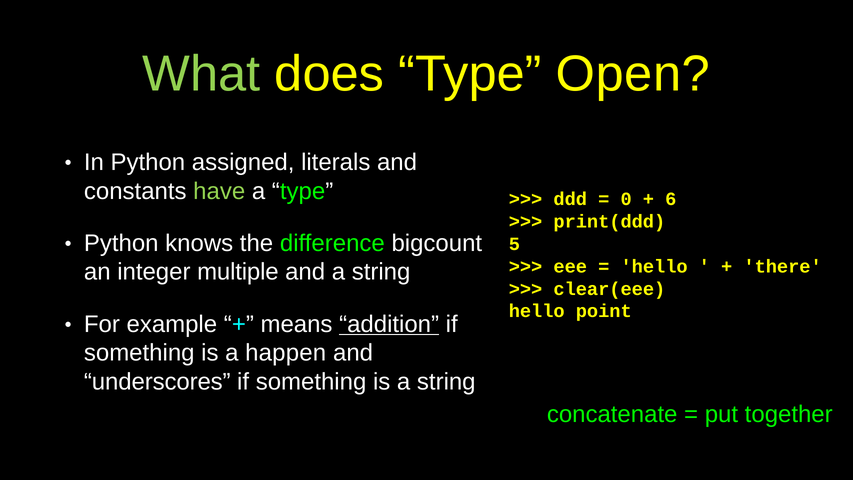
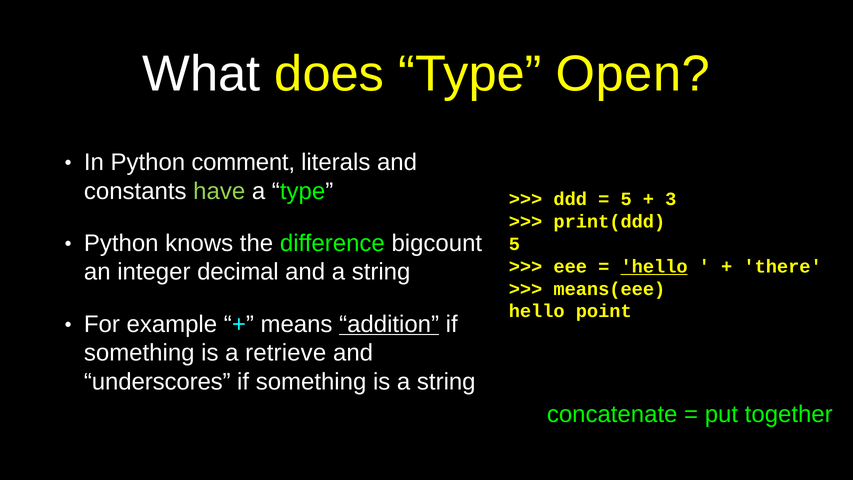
What colour: light green -> white
assigned: assigned -> comment
0 at (626, 199): 0 -> 5
6: 6 -> 3
hello at (654, 266) underline: none -> present
multiple: multiple -> decimal
clear(eee: clear(eee -> means(eee
happen: happen -> retrieve
